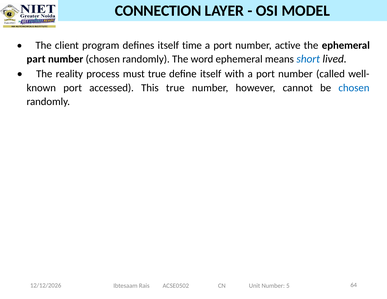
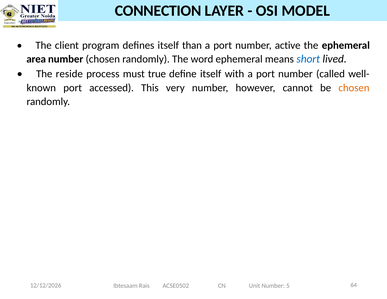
time: time -> than
part: part -> area
reality: reality -> reside
This true: true -> very
chosen at (354, 88) colour: blue -> orange
